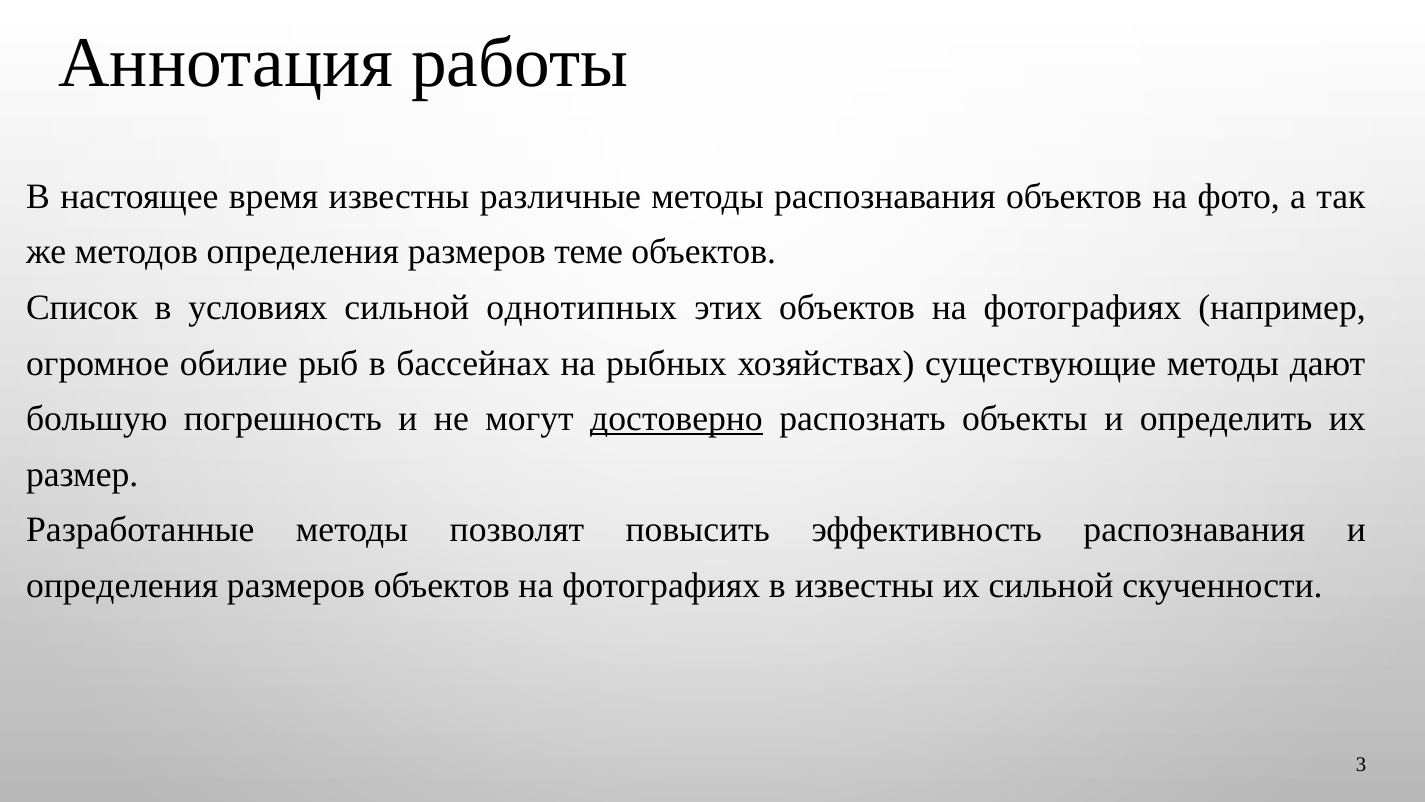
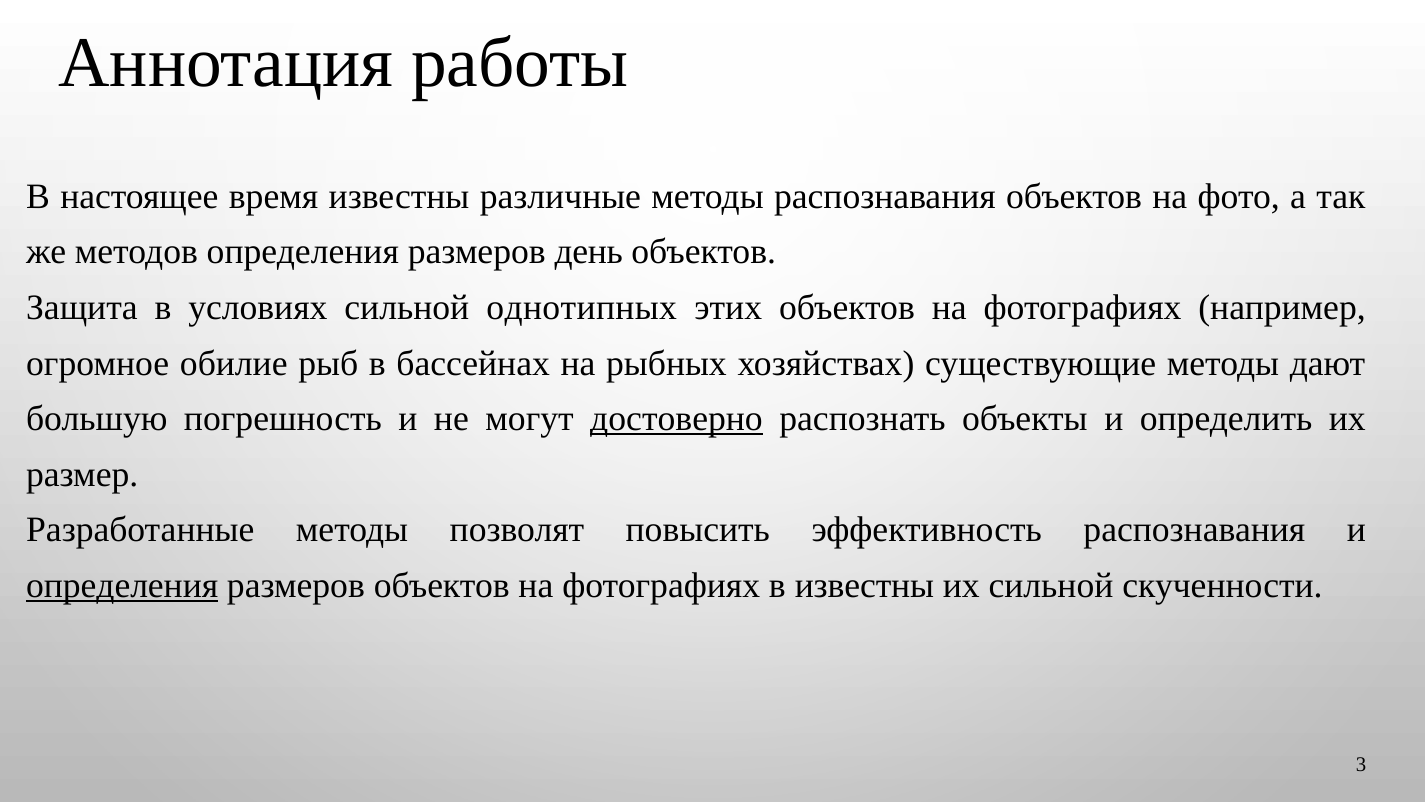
теме: теме -> день
Список: Список -> Защита
определения at (122, 585) underline: none -> present
